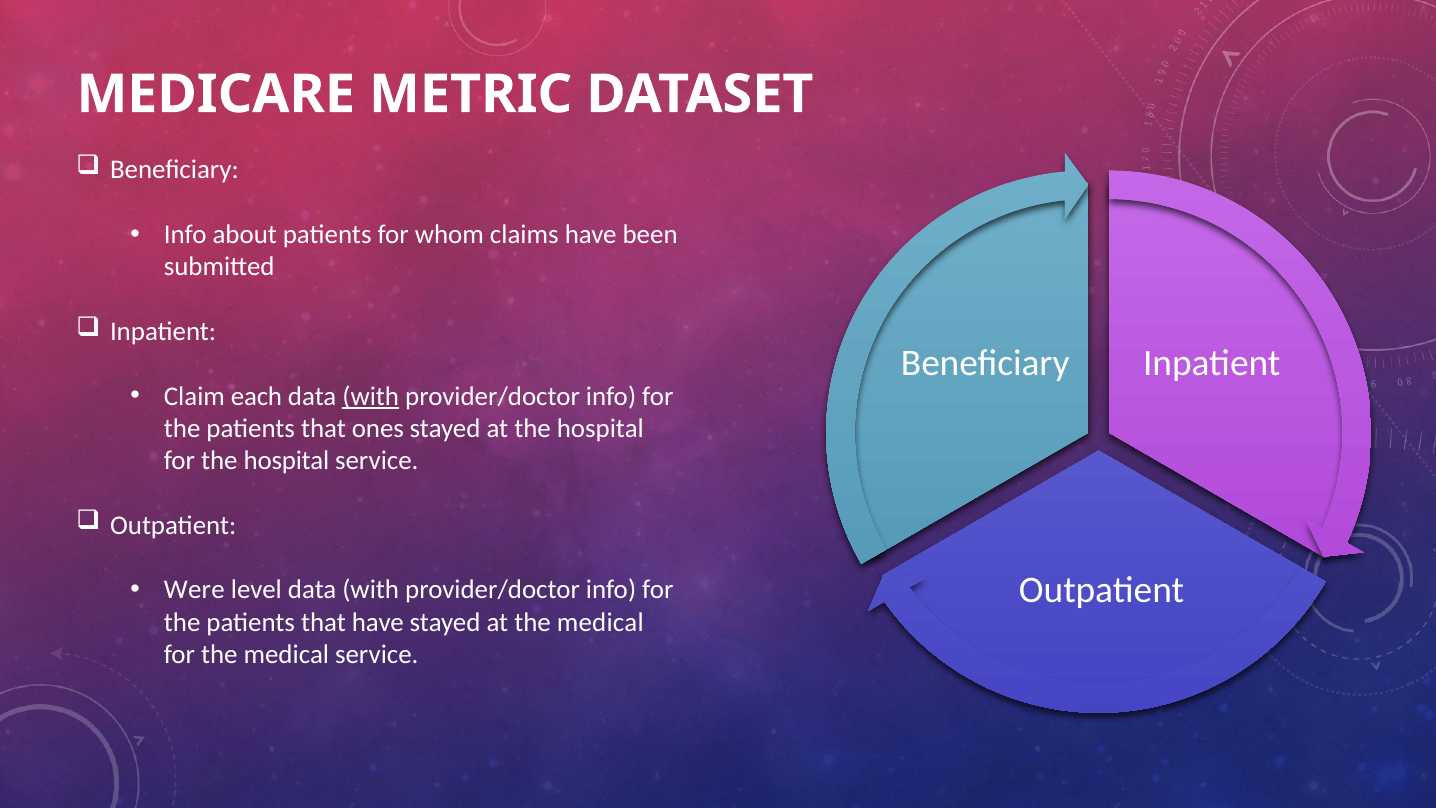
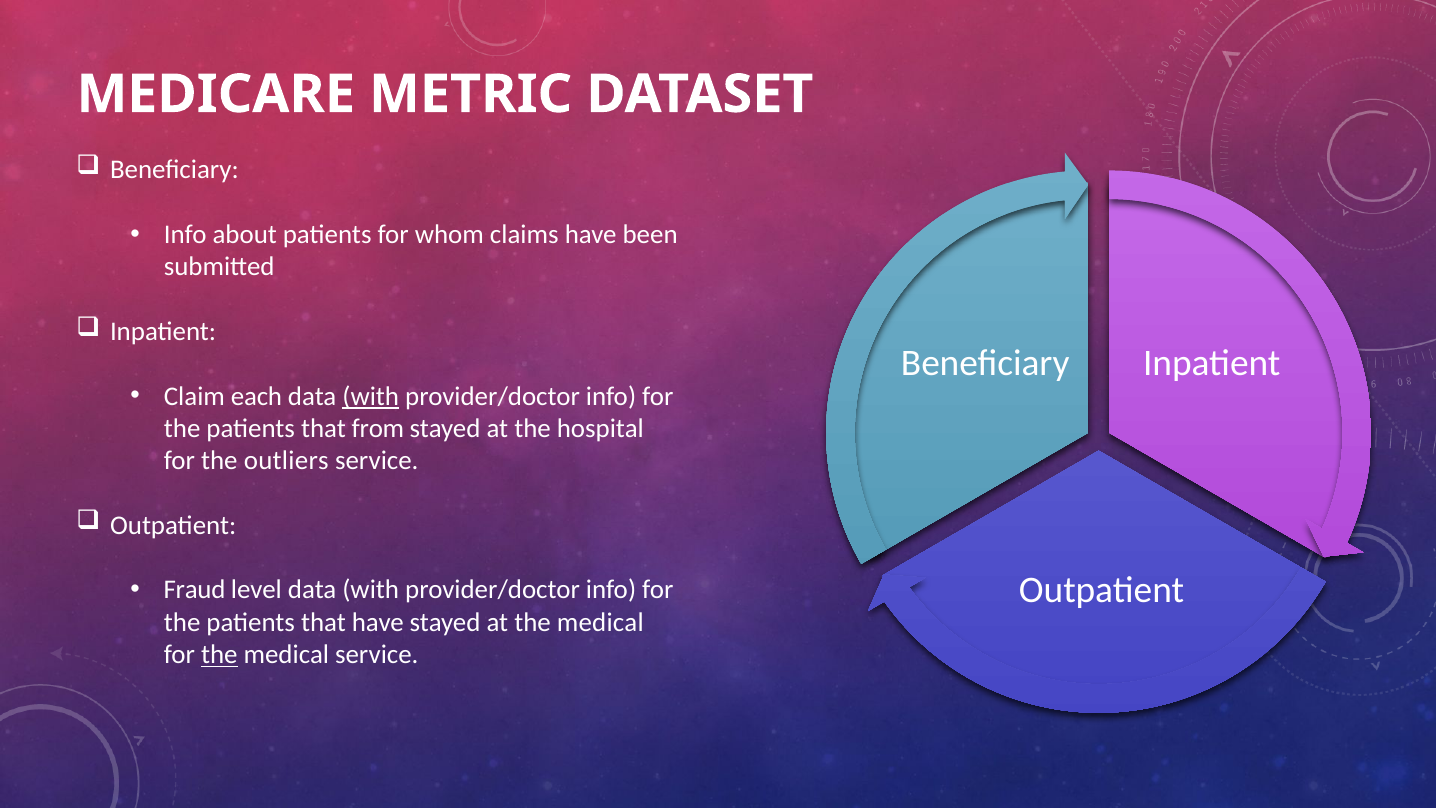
ones: ones -> from
for the hospital: hospital -> outliers
Were: Were -> Fraud
the at (219, 655) underline: none -> present
